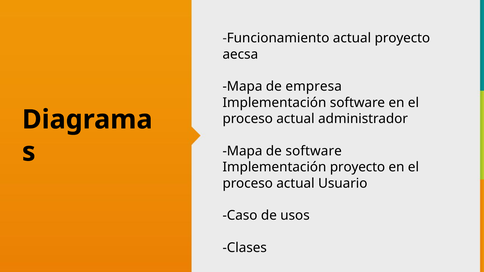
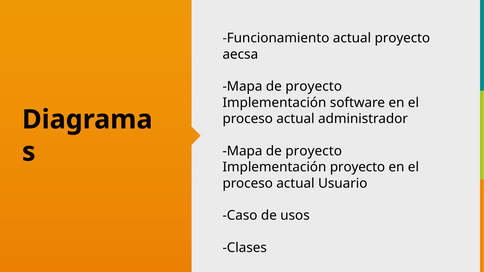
empresa at (314, 87): empresa -> proyecto
software at (314, 151): software -> proyecto
